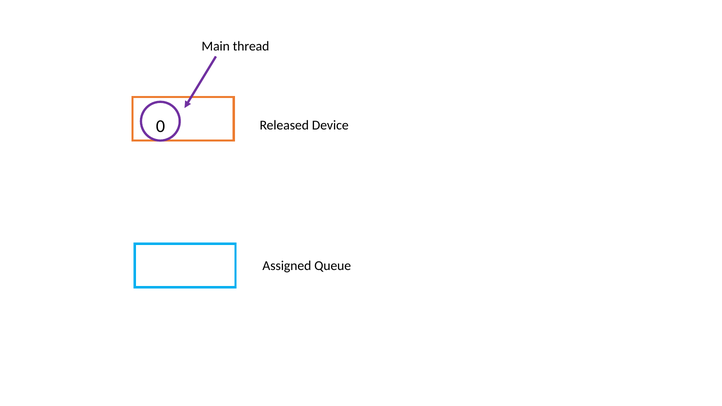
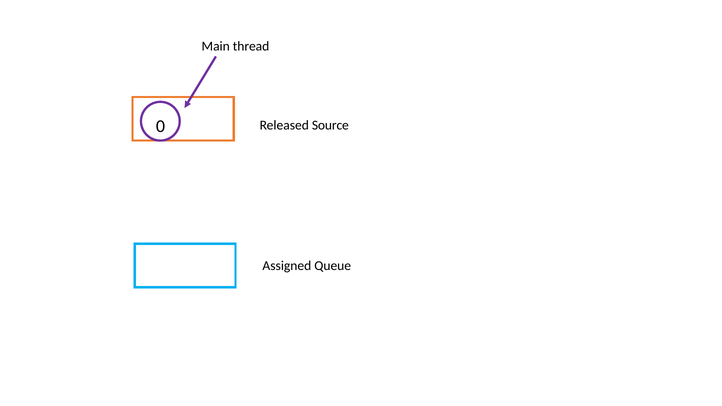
Device: Device -> Source
